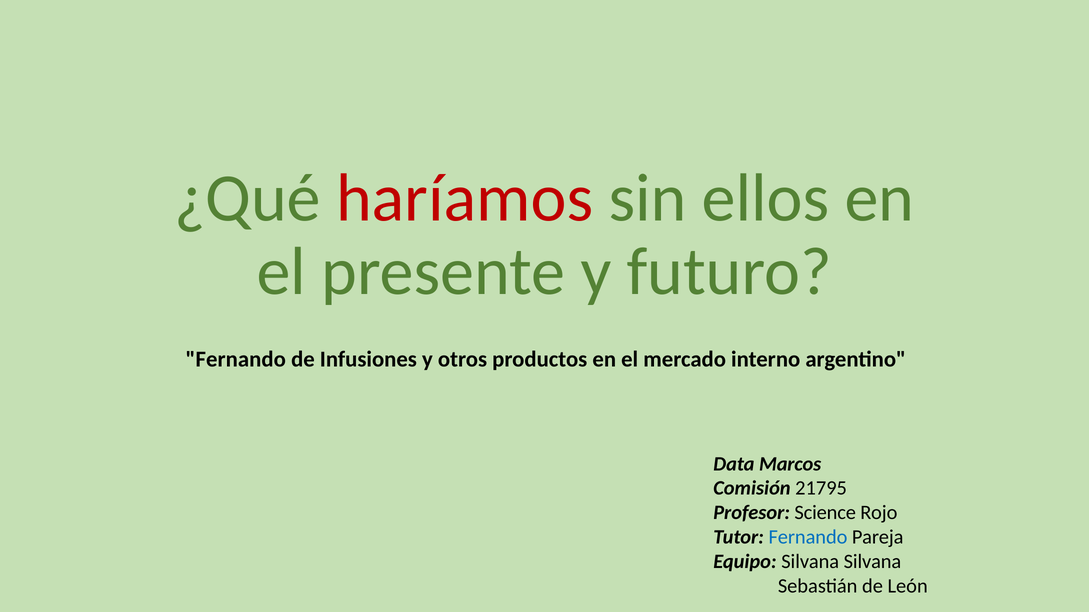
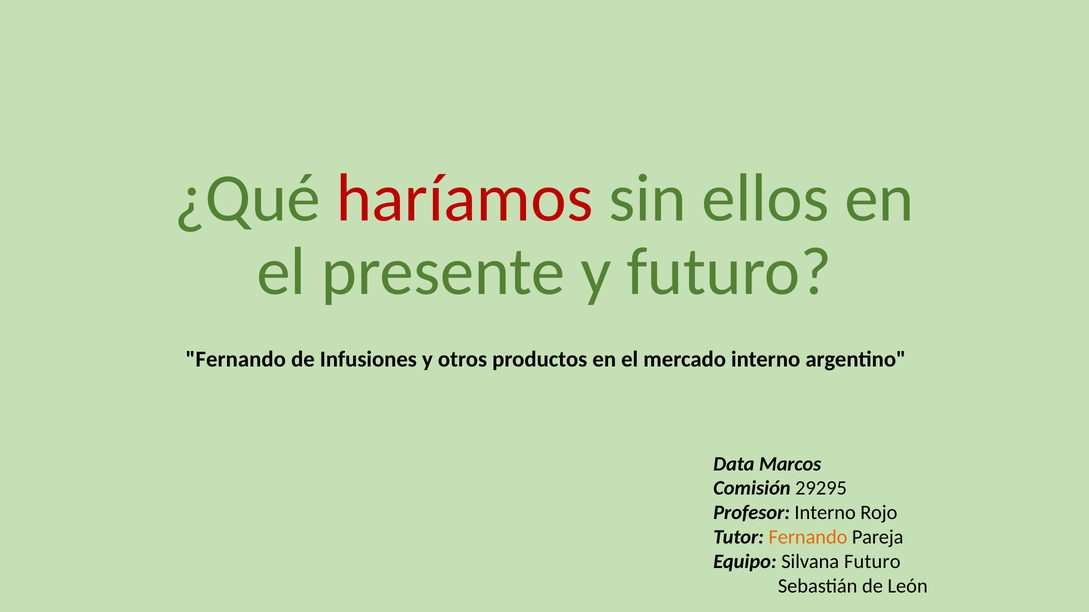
21795: 21795 -> 29295
Profesor Science: Science -> Interno
Fernando at (808, 538) colour: blue -> orange
Silvana Silvana: Silvana -> Futuro
